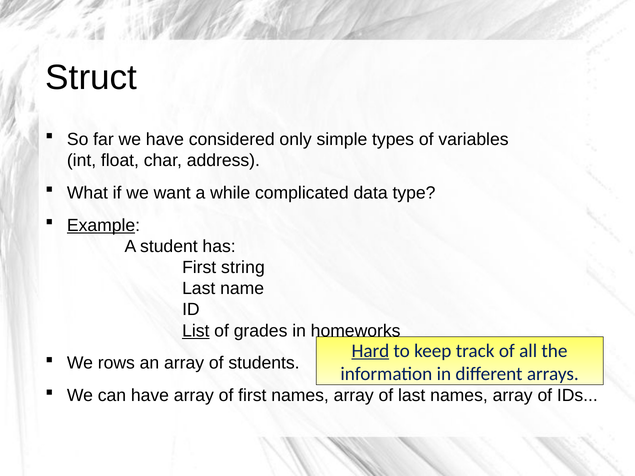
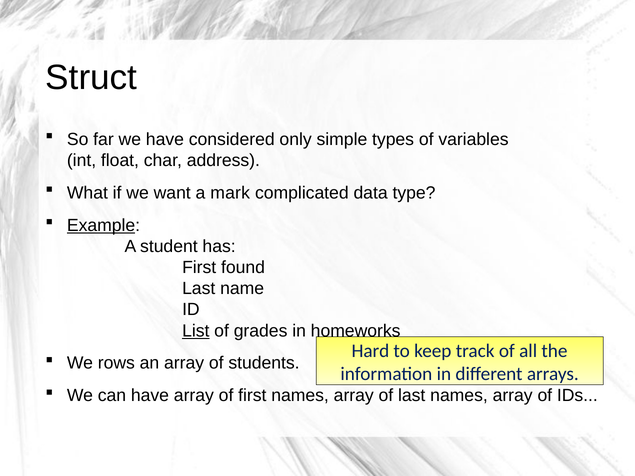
while: while -> mark
string: string -> found
Hard underline: present -> none
